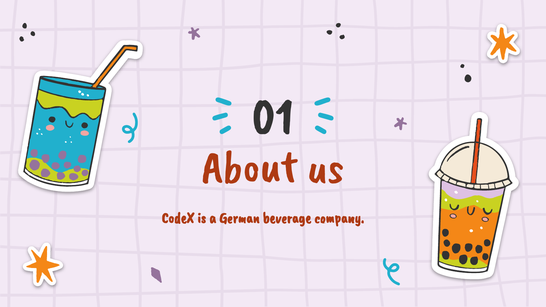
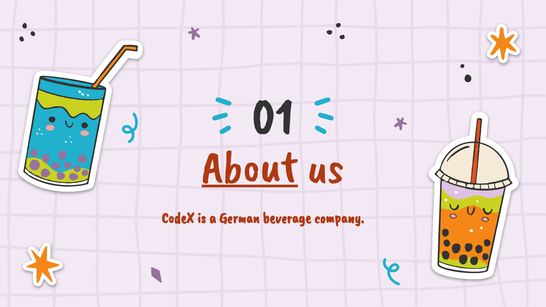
About underline: none -> present
